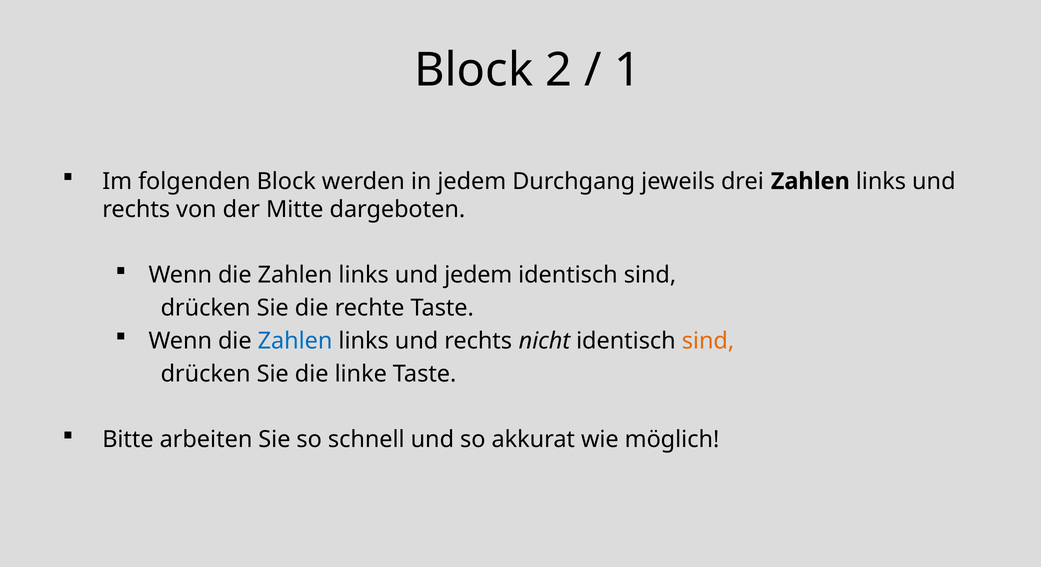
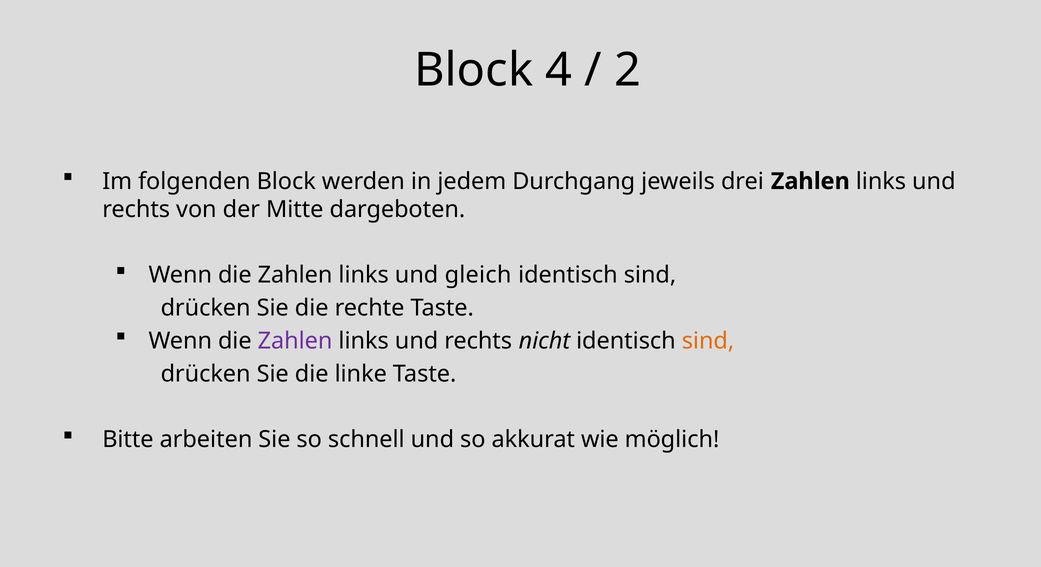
2: 2 -> 4
1: 1 -> 2
und jedem: jedem -> gleich
Zahlen at (295, 341) colour: blue -> purple
